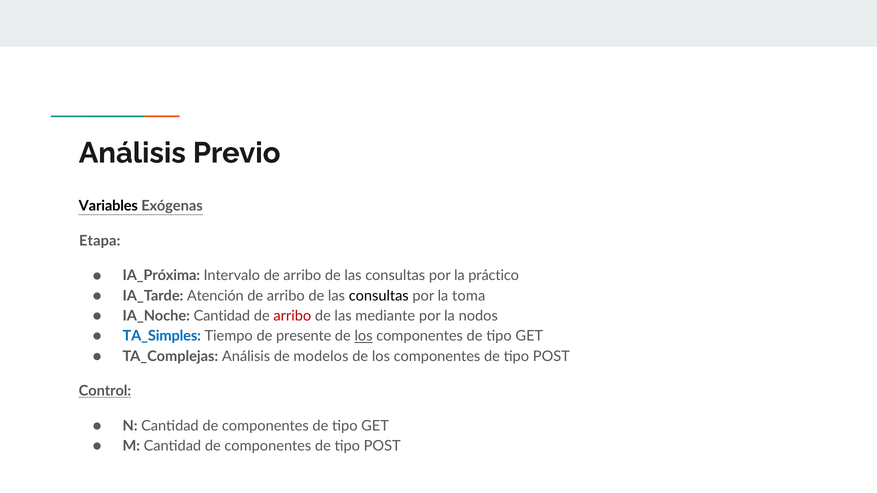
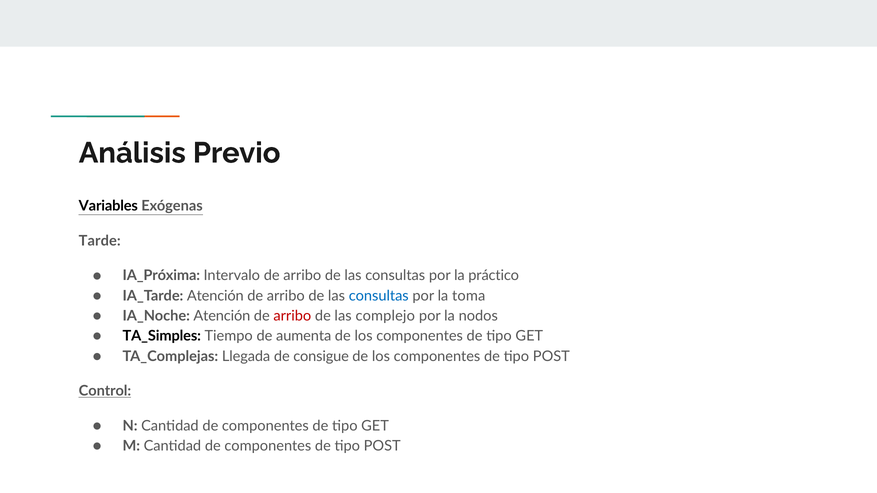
Etapa: Etapa -> Tarde
consultas at (379, 296) colour: black -> blue
IA_Noche Cantidad: Cantidad -> Atención
mediante: mediante -> complejo
TA_Simples colour: blue -> black
presente: presente -> aumenta
los at (364, 336) underline: present -> none
TA_Complejas Análisis: Análisis -> Llegada
modelos: modelos -> consigue
